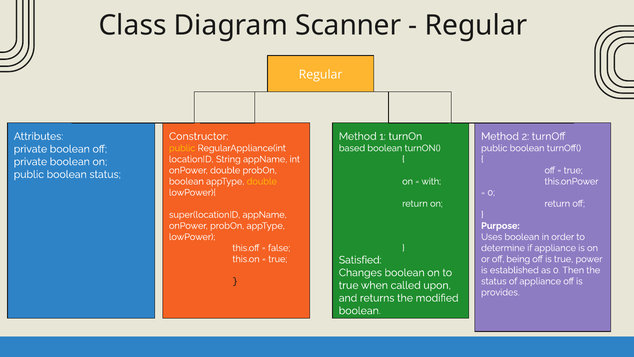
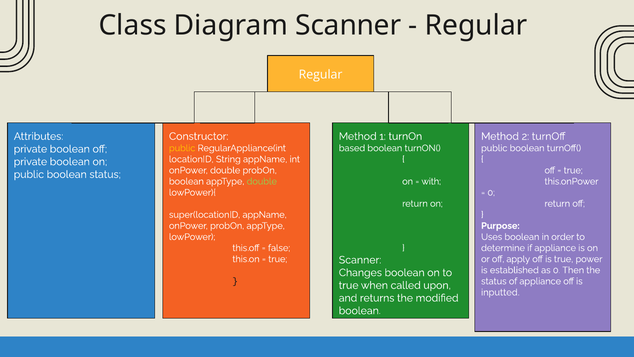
double at (262, 181) colour: yellow -> light green
being: being -> apply
Satisfied at (360, 260): Satisfied -> Scanner
provides: provides -> inputted
